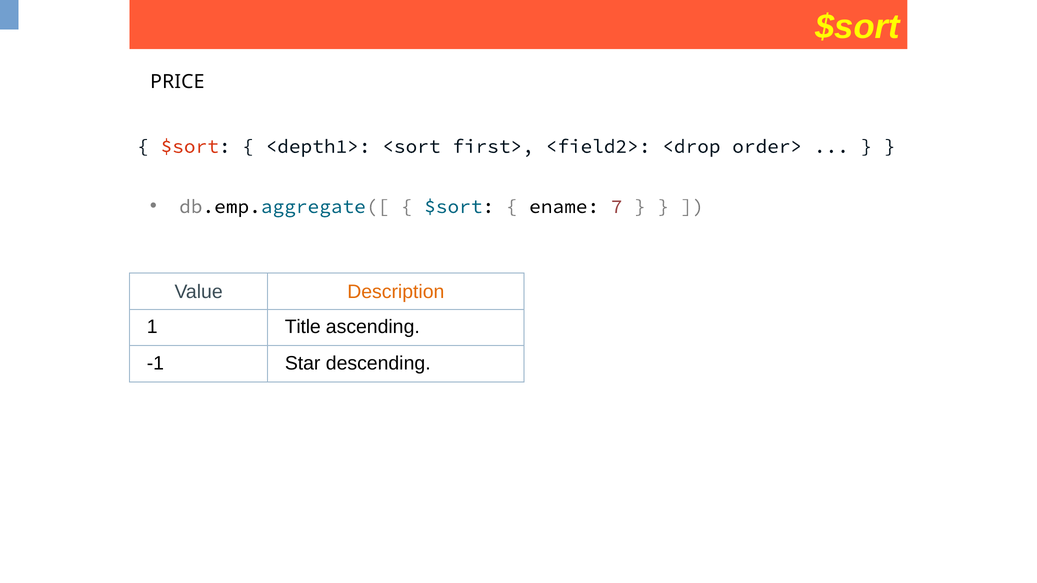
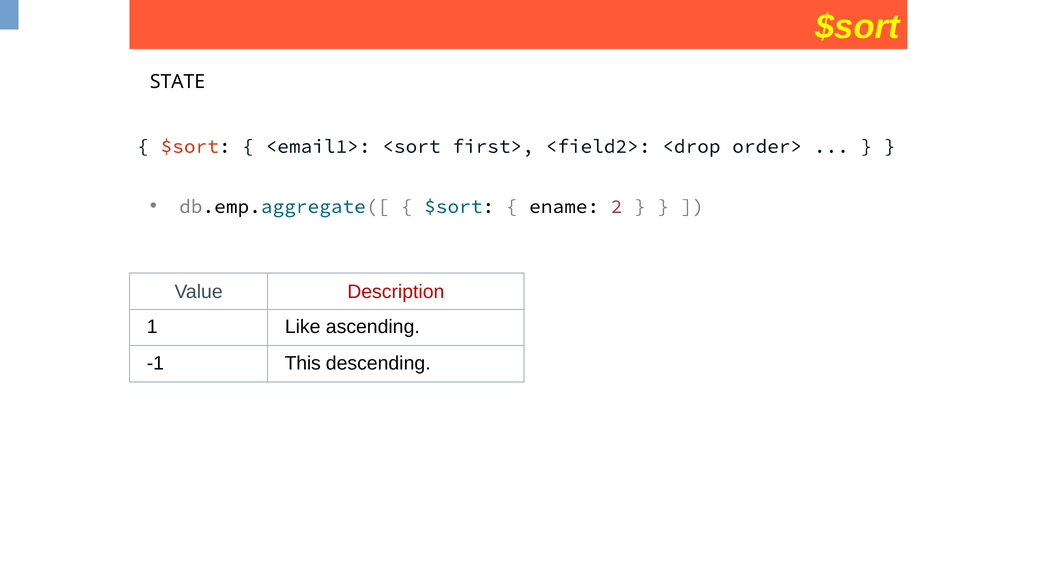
PRICE: PRICE -> STATE
<depth1>: <depth1> -> <email1>
7: 7 -> 2
Description colour: orange -> red
Title: Title -> Like
Star: Star -> This
